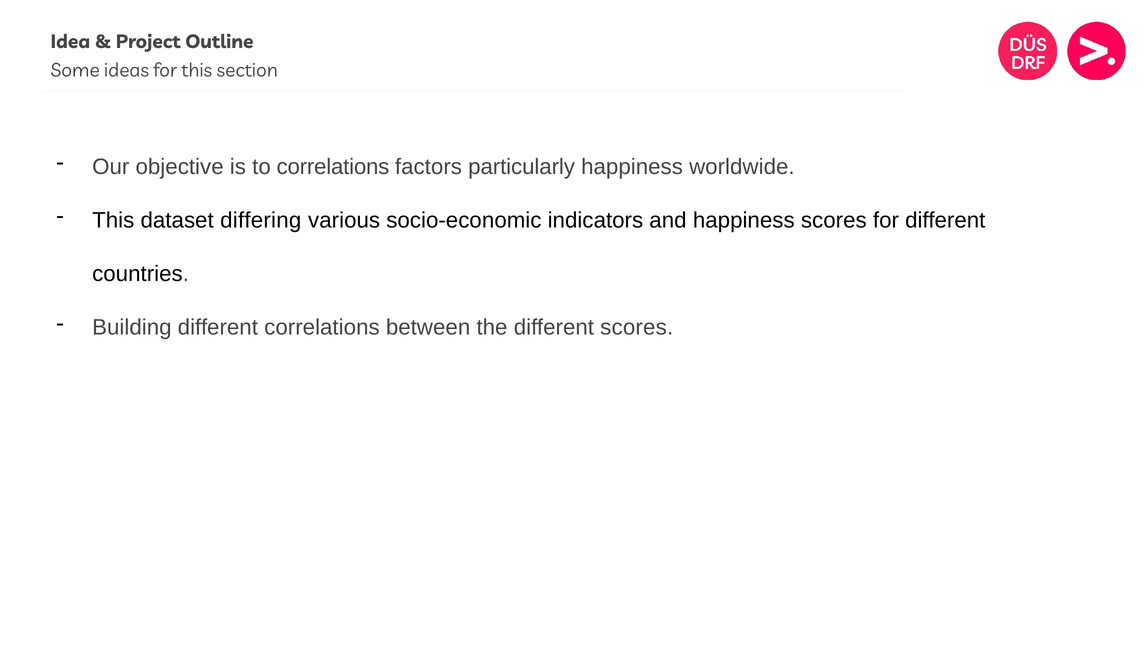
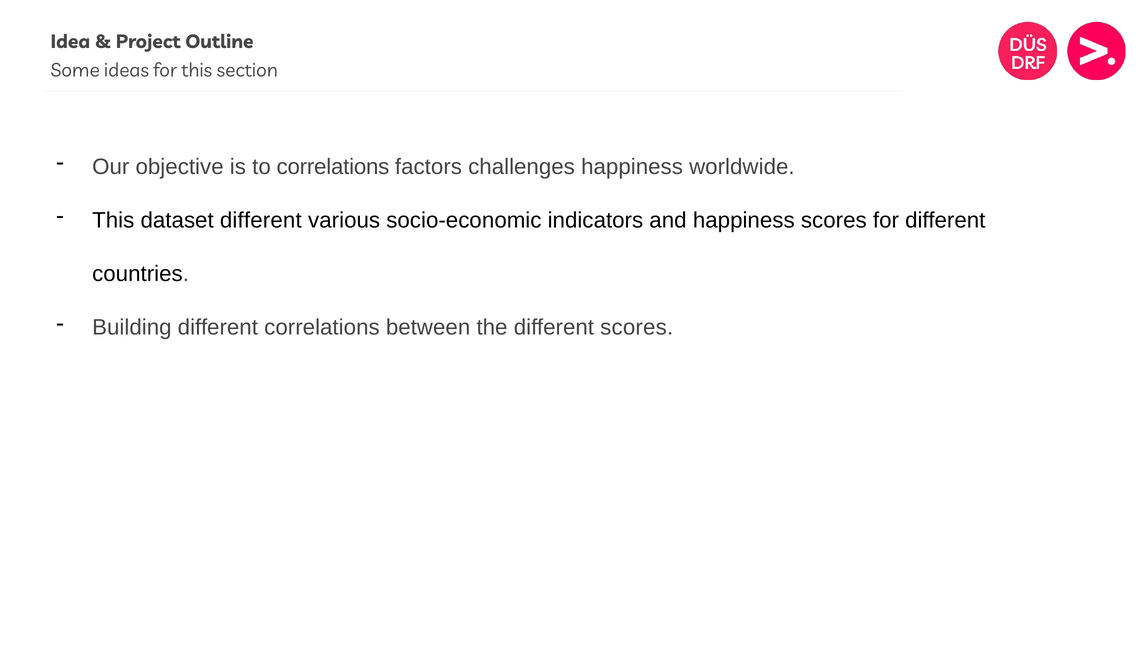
particularly: particularly -> challenges
dataset differing: differing -> different
